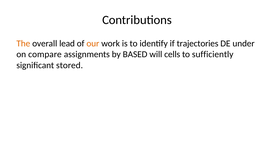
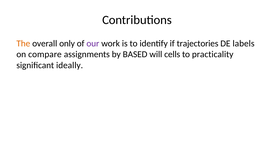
lead: lead -> only
our colour: orange -> purple
under: under -> labels
sufficiently: sufficiently -> practicality
stored: stored -> ideally
